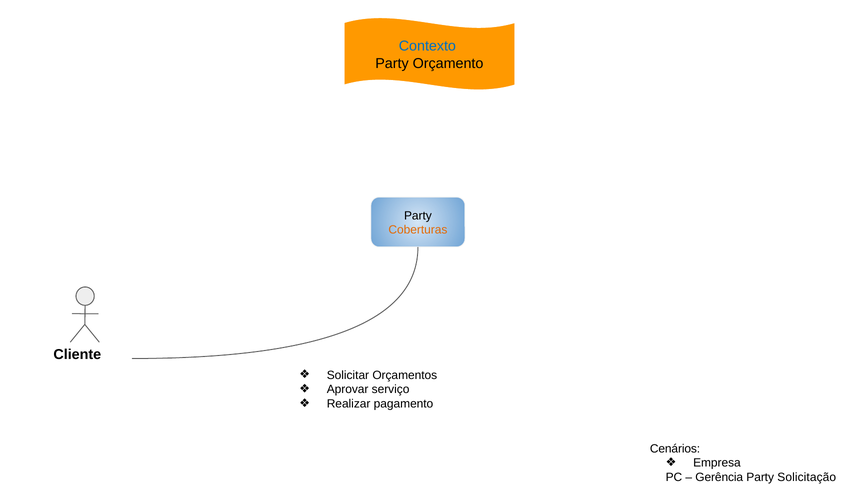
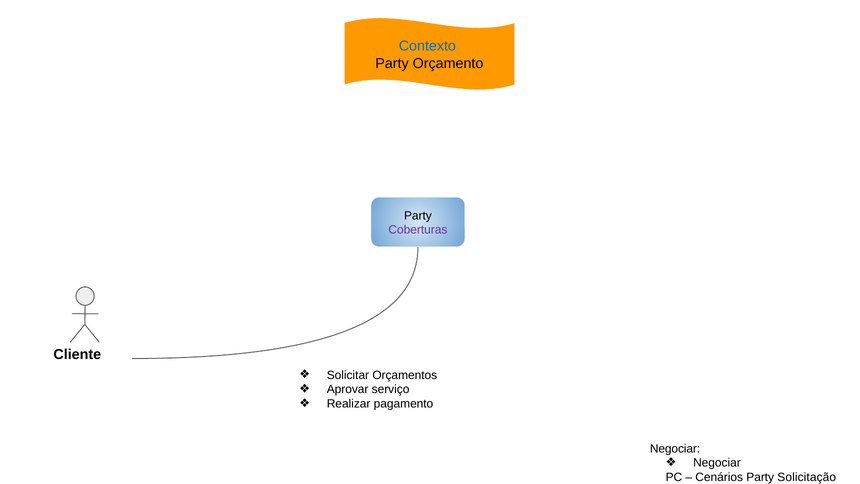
Coberturas colour: orange -> purple
Cenários at (675, 448): Cenários -> Negociar
Empresa at (717, 463): Empresa -> Negociar
Gerência: Gerência -> Cenários
